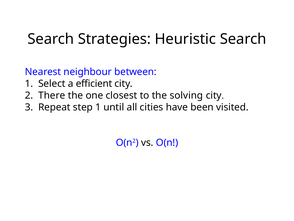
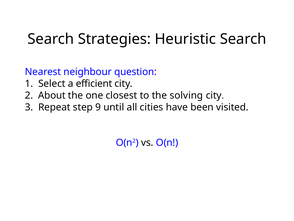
between: between -> question
There: There -> About
step 1: 1 -> 9
